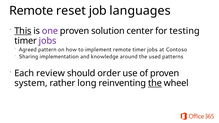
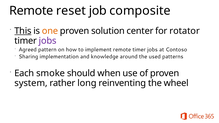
languages: languages -> composite
one colour: purple -> orange
testing: testing -> rotator
review: review -> smoke
order: order -> when
the at (155, 83) underline: present -> none
